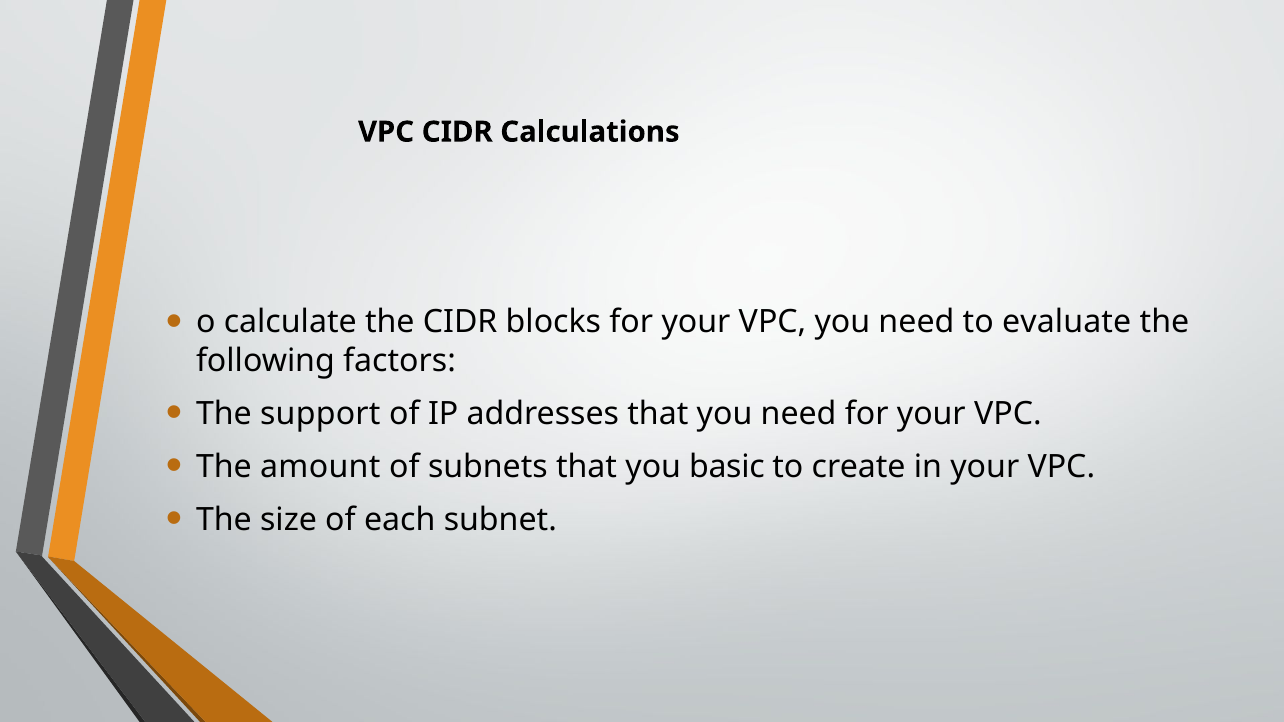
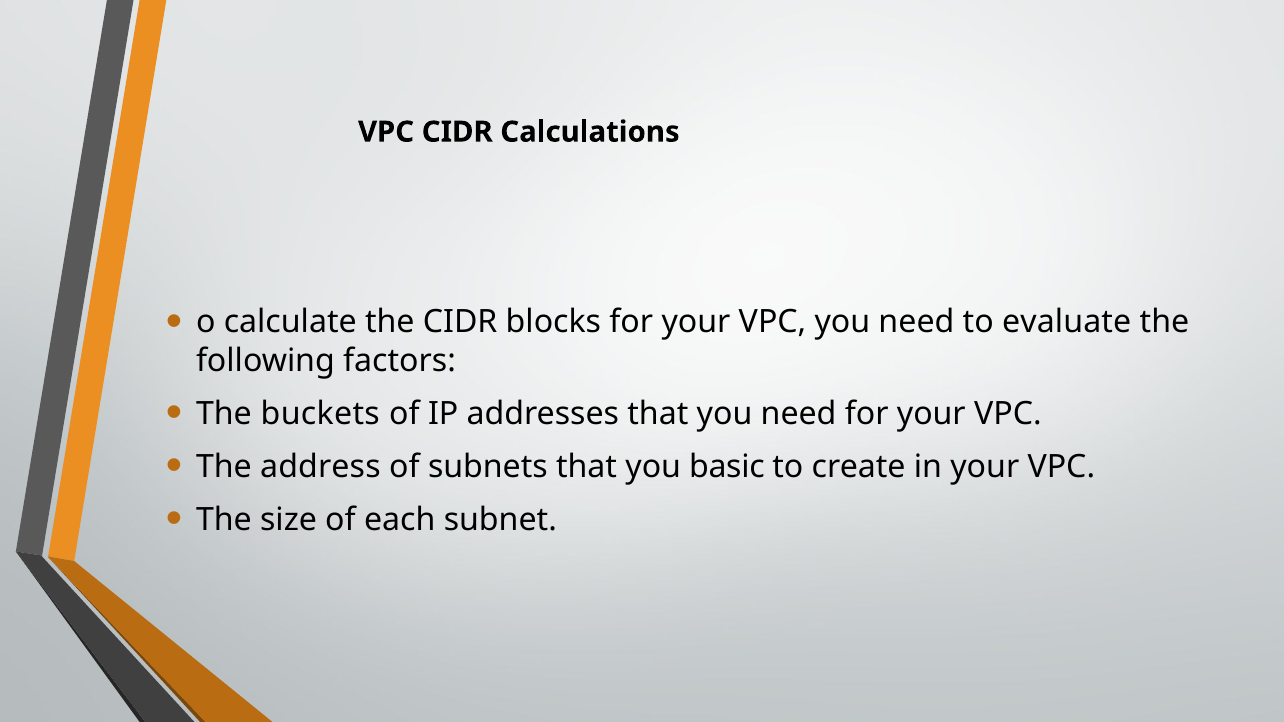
support: support -> buckets
amount: amount -> address
